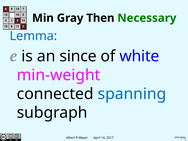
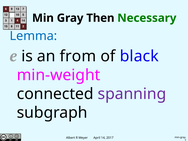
since: since -> from
white: white -> black
spanning colour: blue -> purple
